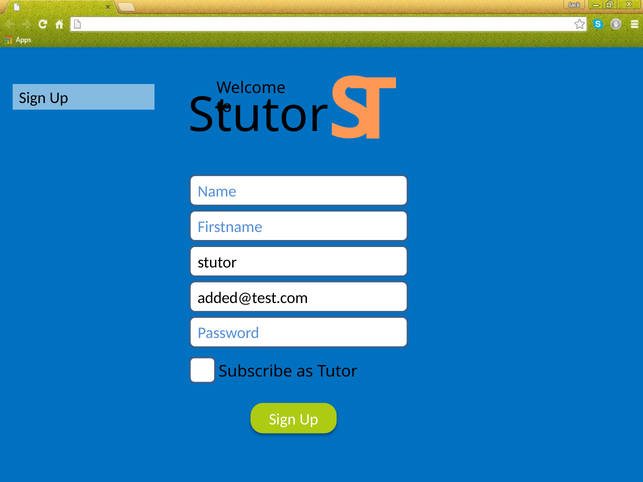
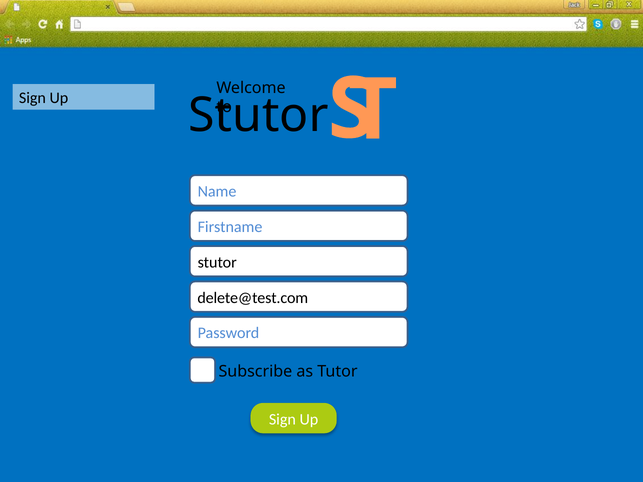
added@test.com: added@test.com -> delete@test.com
